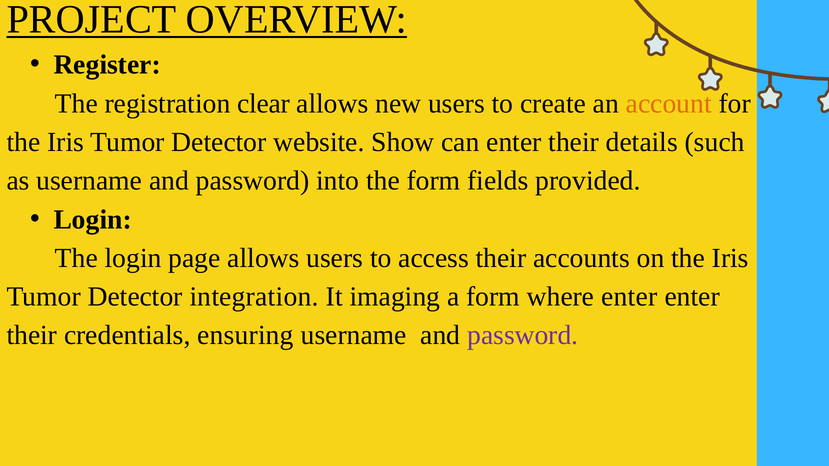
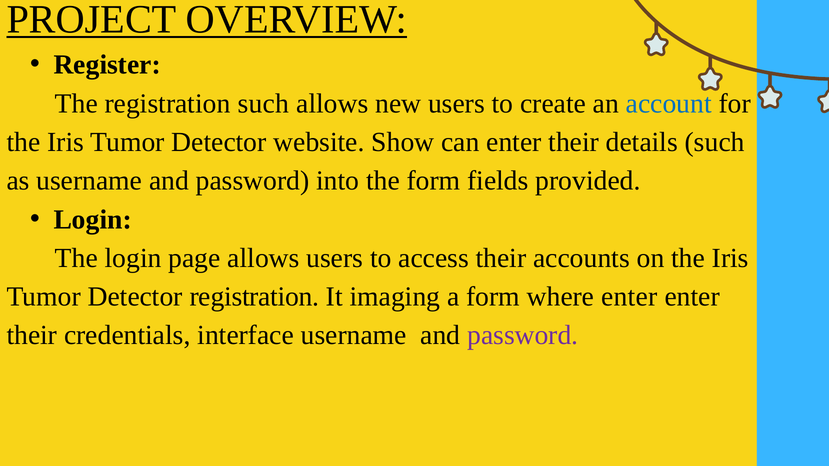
registration clear: clear -> such
account colour: orange -> blue
Detector integration: integration -> registration
ensuring: ensuring -> interface
